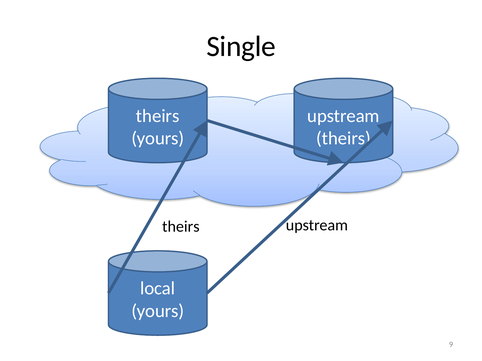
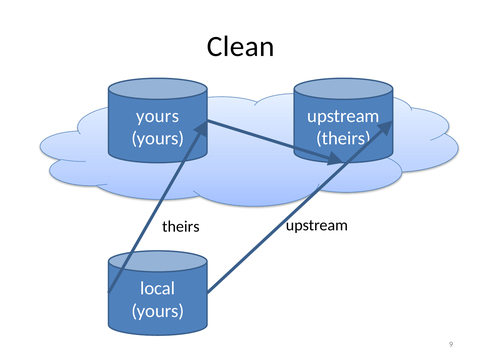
Single: Single -> Clean
theirs at (158, 116): theirs -> yours
